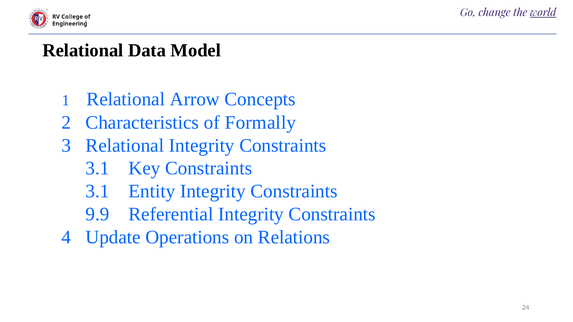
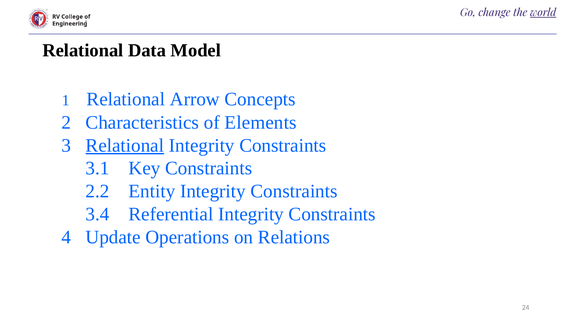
Formally: Formally -> Elements
Relational at (125, 146) underline: none -> present
3.1 at (98, 191): 3.1 -> 2.2
9.9: 9.9 -> 3.4
